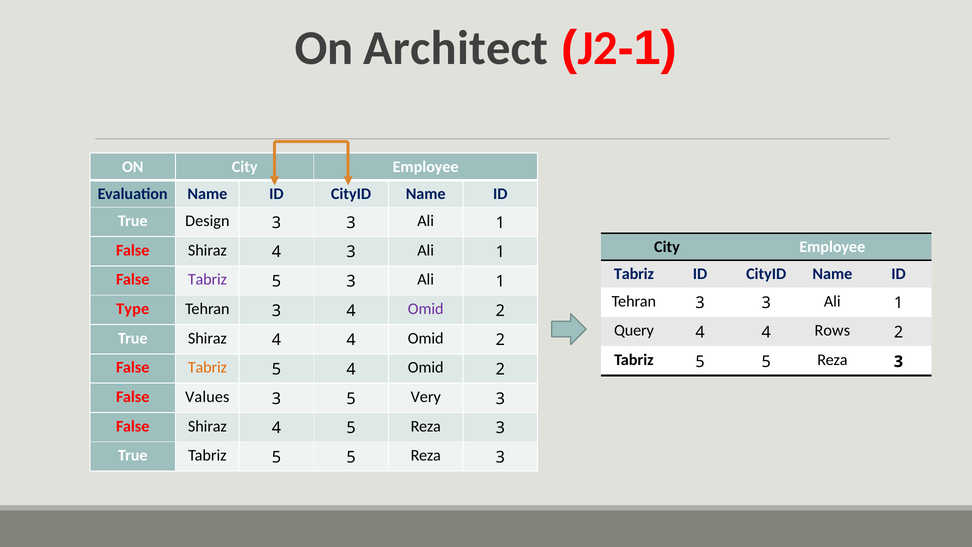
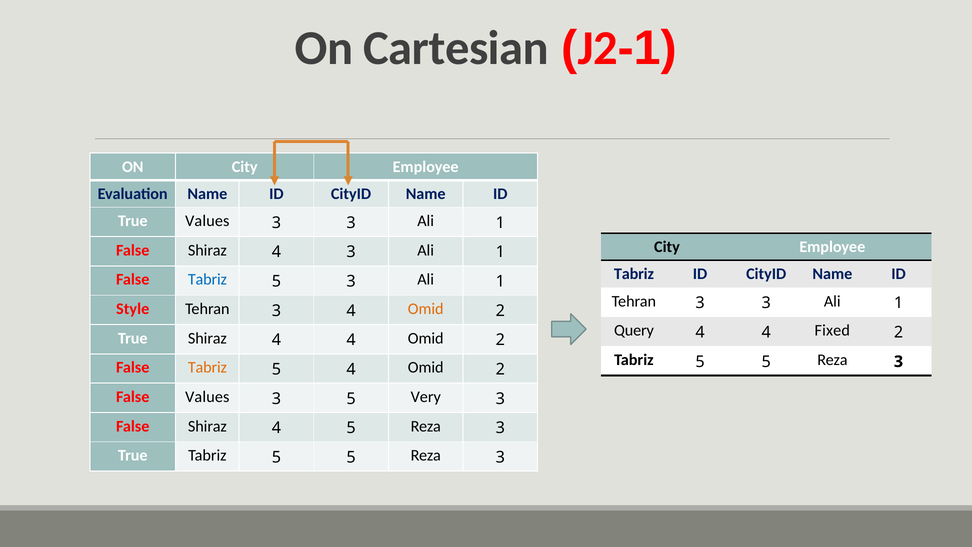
Architect: Architect -> Cartesian
True Design: Design -> Values
Tabriz at (207, 280) colour: purple -> blue
Type: Type -> Style
Omid at (426, 309) colour: purple -> orange
Rows: Rows -> Fixed
